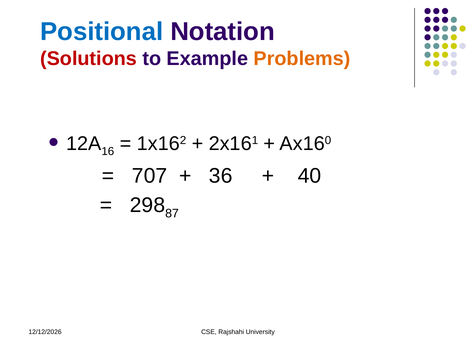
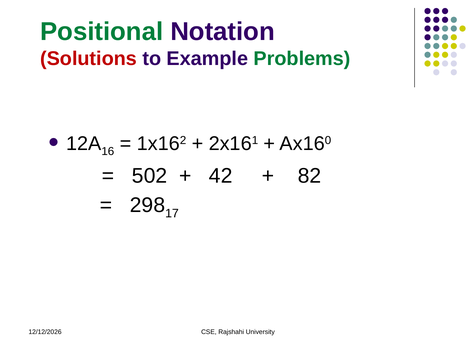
Positional colour: blue -> green
Problems colour: orange -> green
707: 707 -> 502
36: 36 -> 42
40: 40 -> 82
87: 87 -> 17
